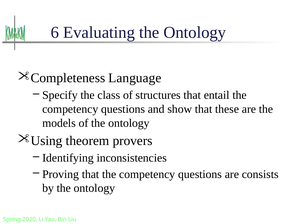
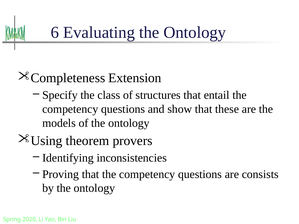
Language: Language -> Extension
